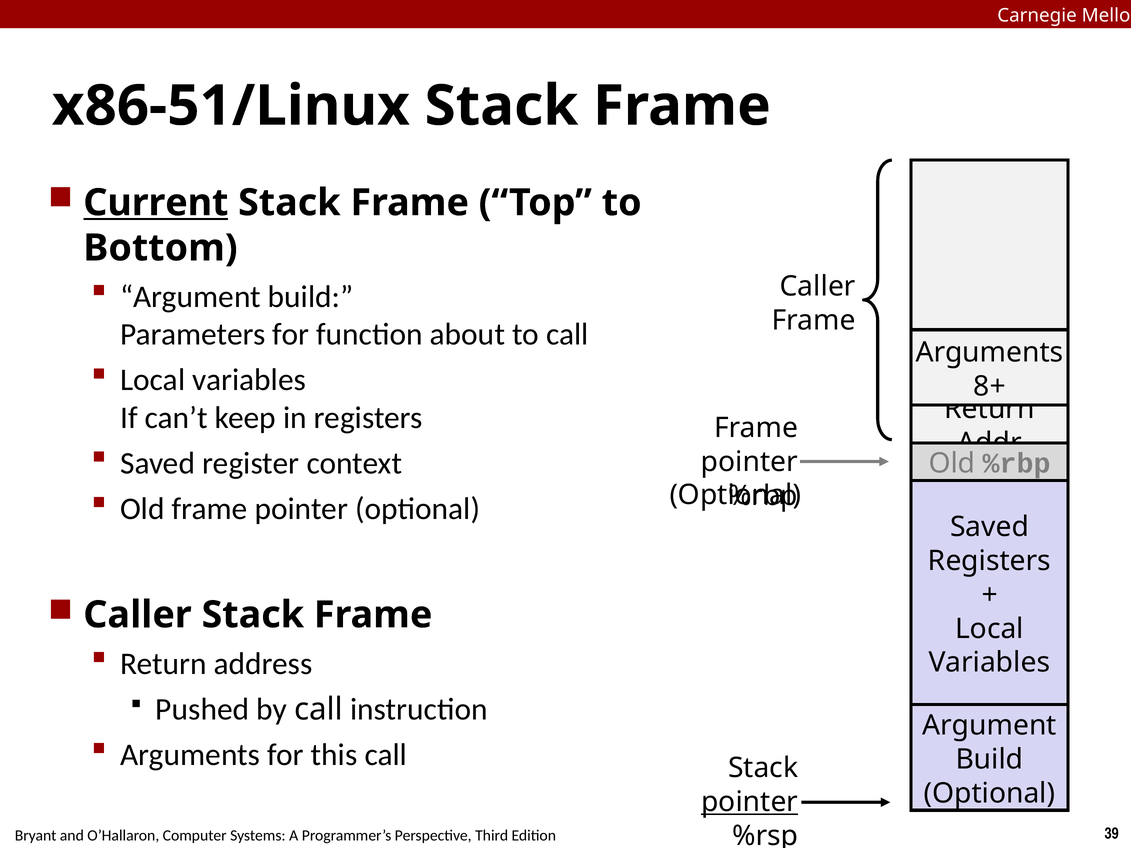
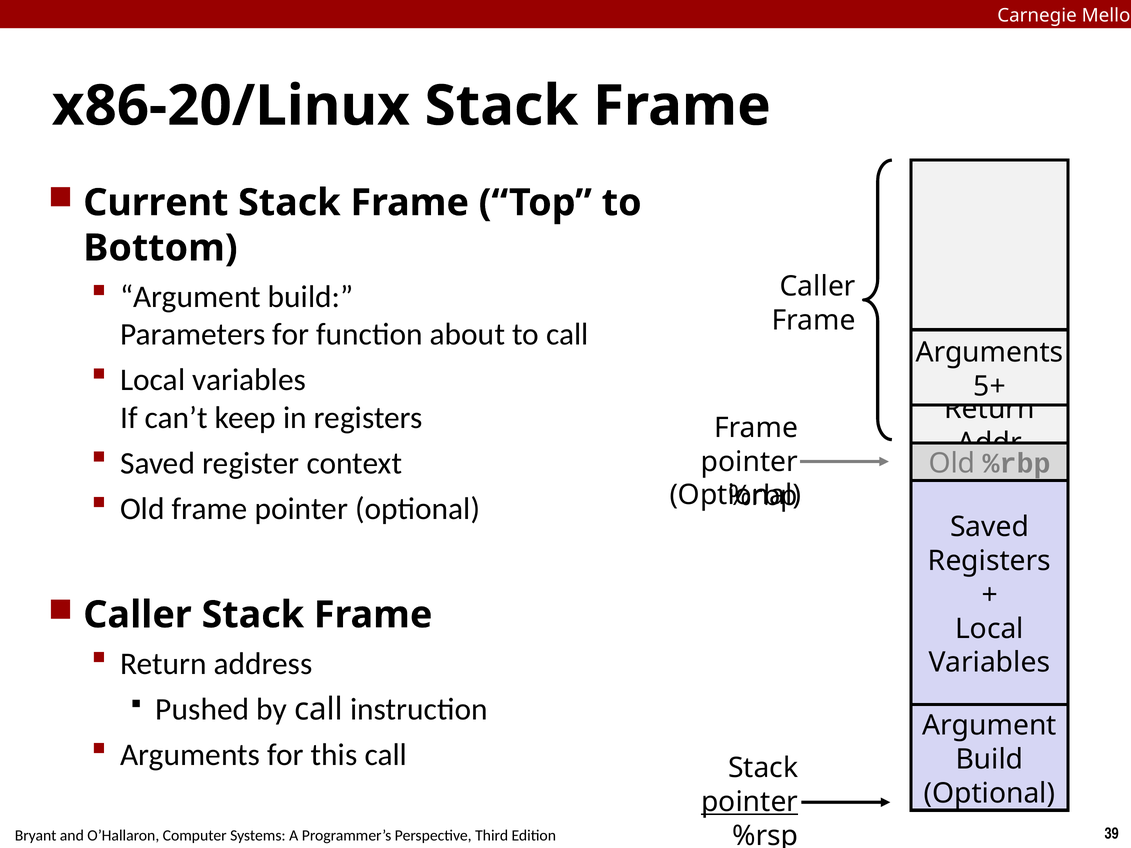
x86-51/Linux: x86-51/Linux -> x86-20/Linux
Current underline: present -> none
8+: 8+ -> 5+
